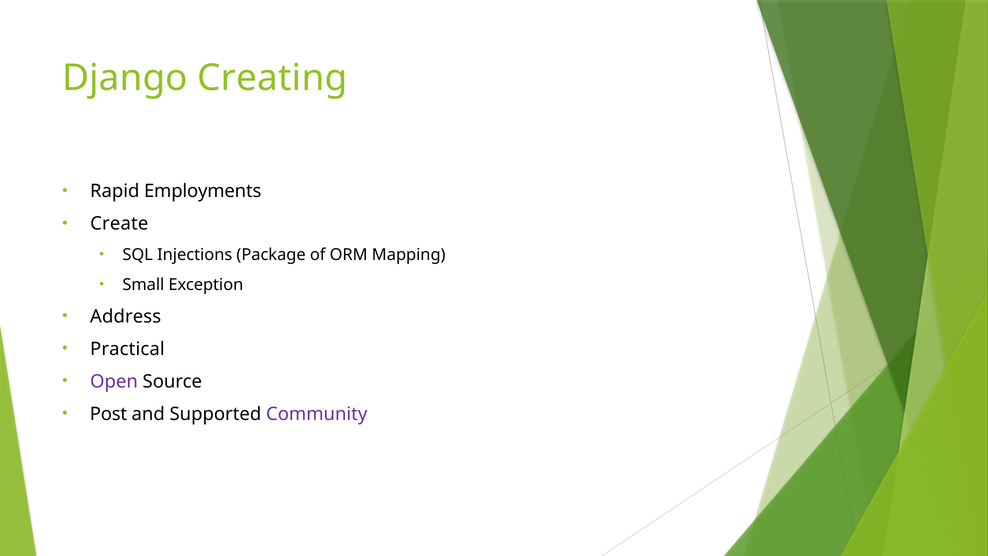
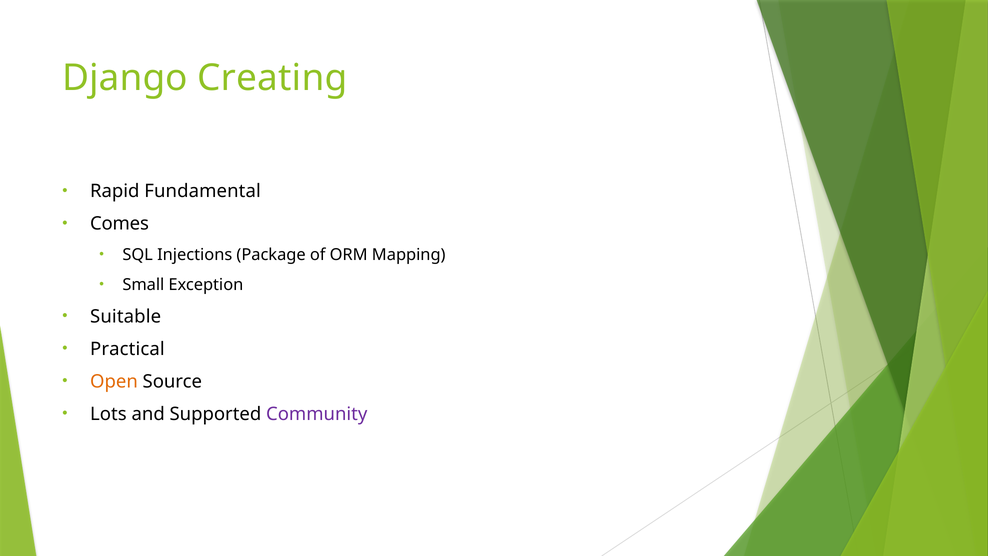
Employments: Employments -> Fundamental
Create: Create -> Comes
Address: Address -> Suitable
Open colour: purple -> orange
Post: Post -> Lots
